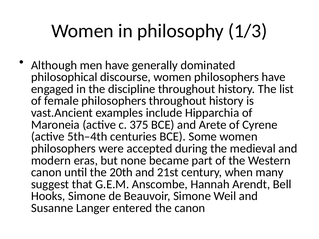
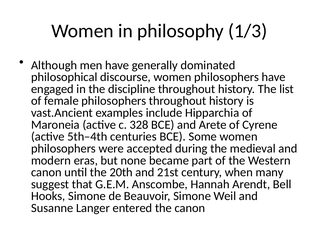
375: 375 -> 328
